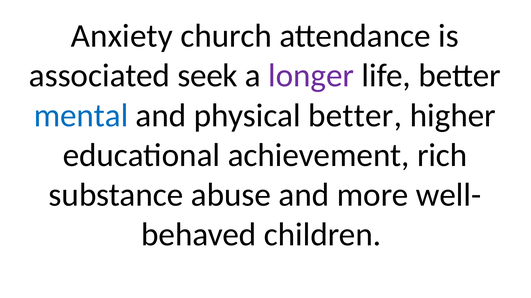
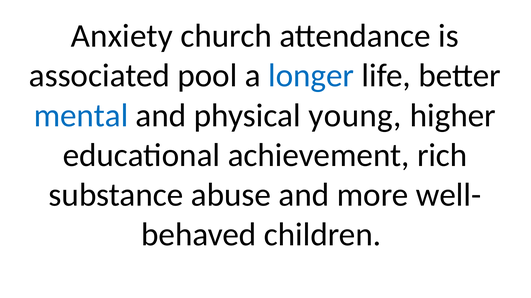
seek: seek -> pool
longer colour: purple -> blue
physical better: better -> young
